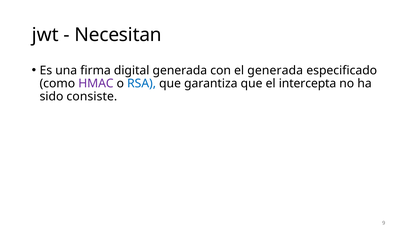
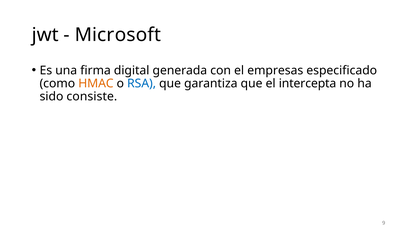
Necesitan: Necesitan -> Microsoft
el generada: generada -> empresas
HMAC colour: purple -> orange
